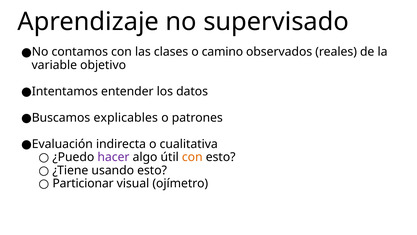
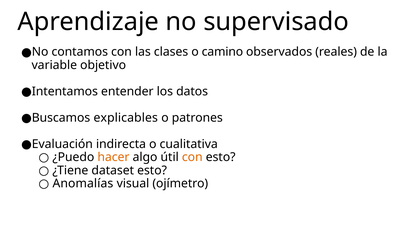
hacer colour: purple -> orange
usando: usando -> dataset
Particionar: Particionar -> Anomalías
